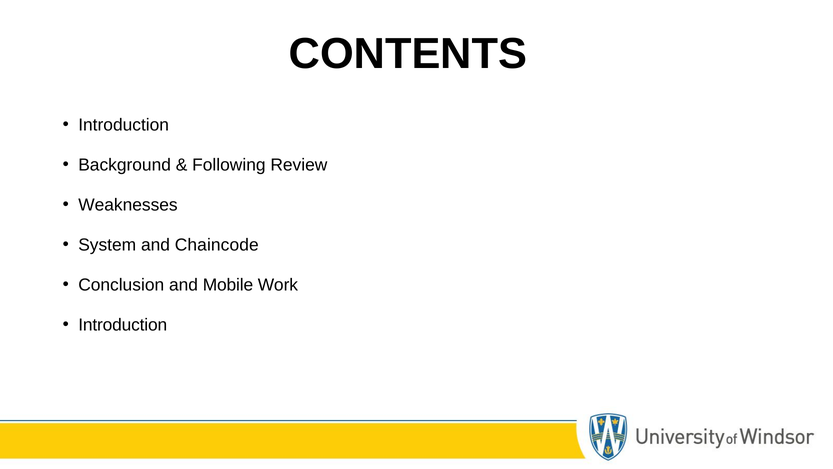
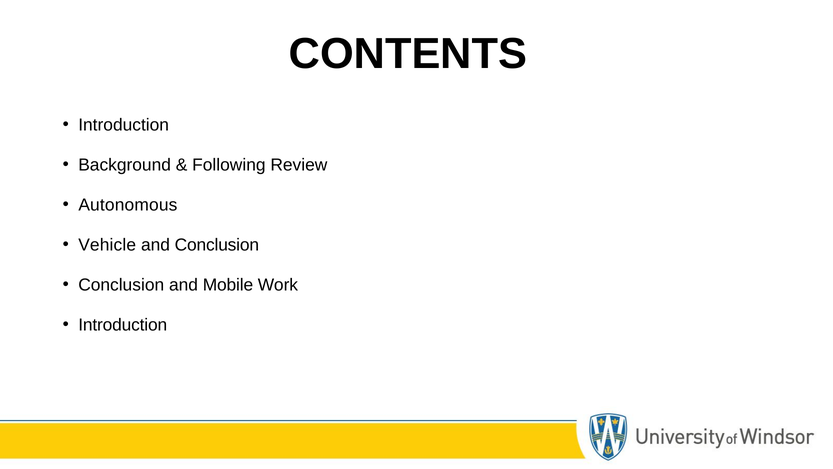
Weaknesses: Weaknesses -> Autonomous
System: System -> Vehicle
and Chaincode: Chaincode -> Conclusion
